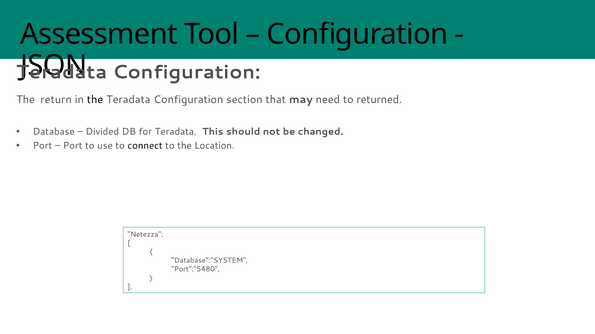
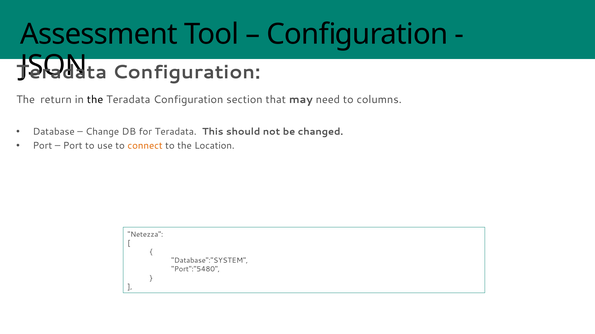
returned: returned -> columns
Divided: Divided -> Change
connect colour: black -> orange
